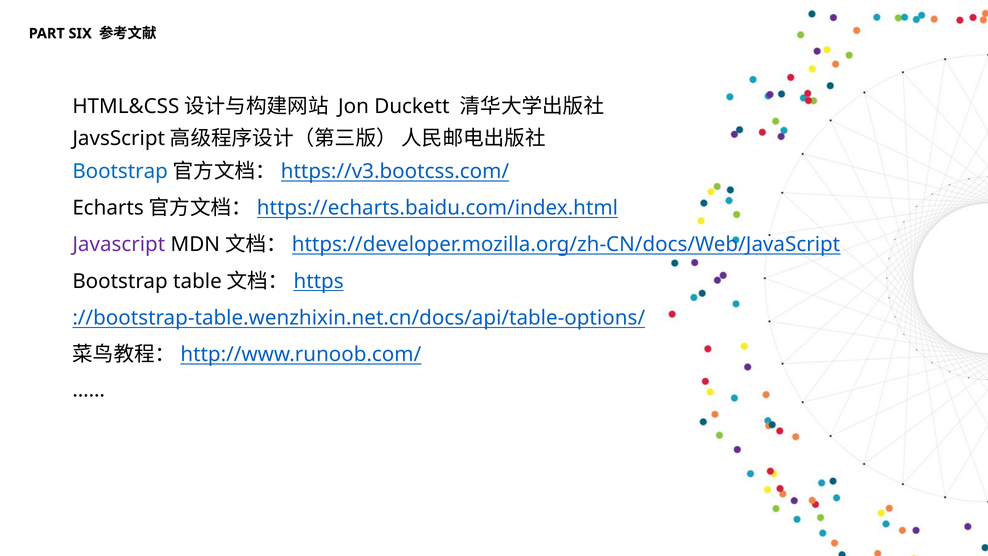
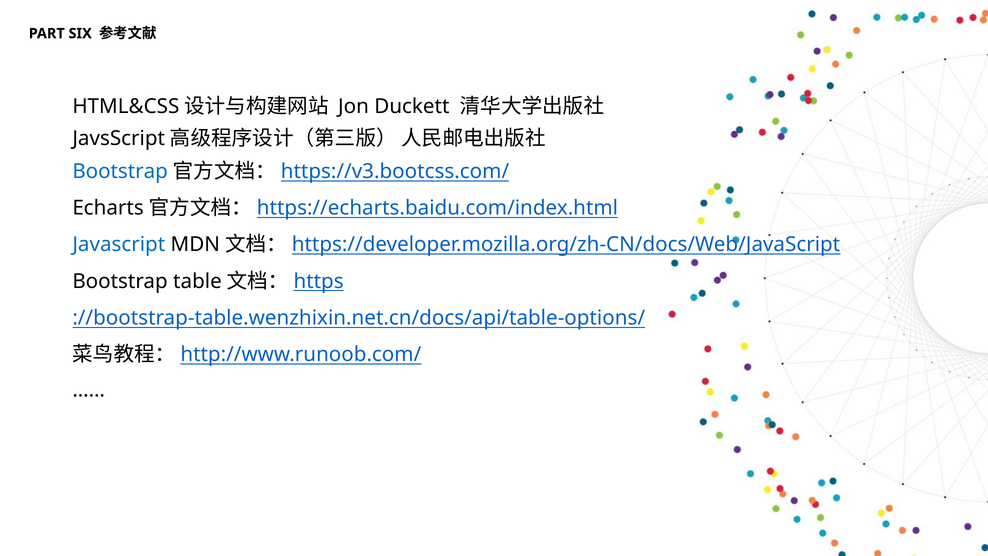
Javascript colour: purple -> blue
